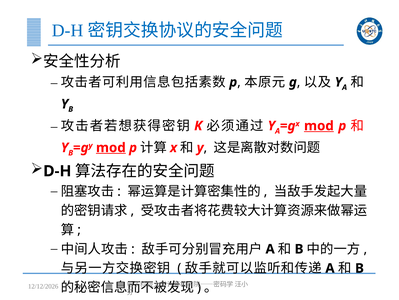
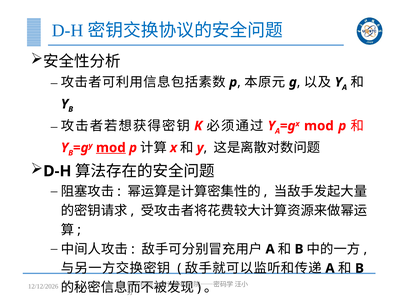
mod at (319, 126) underline: present -> none
